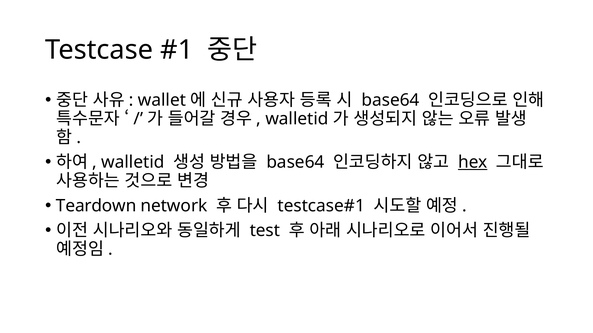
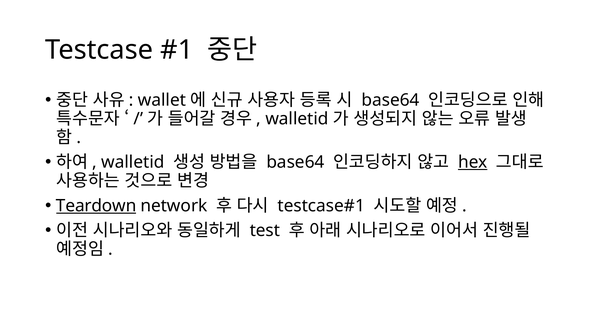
Teardown underline: none -> present
